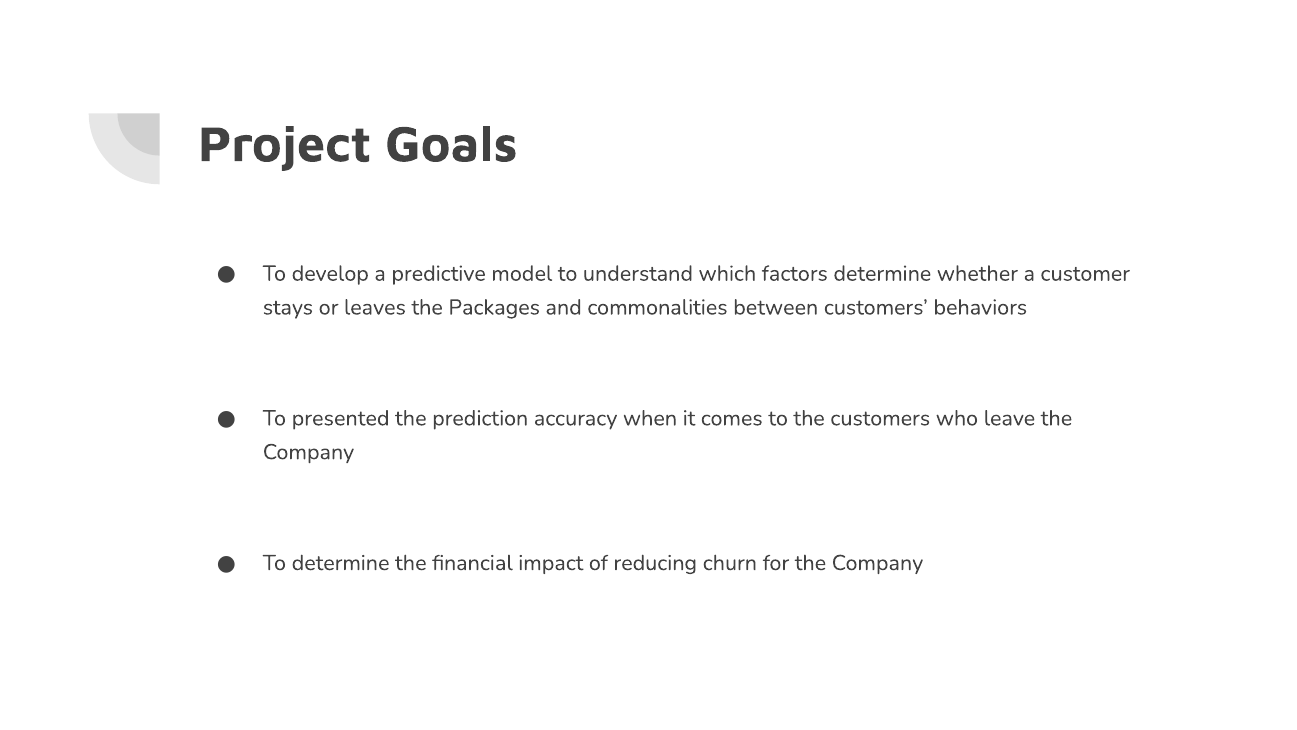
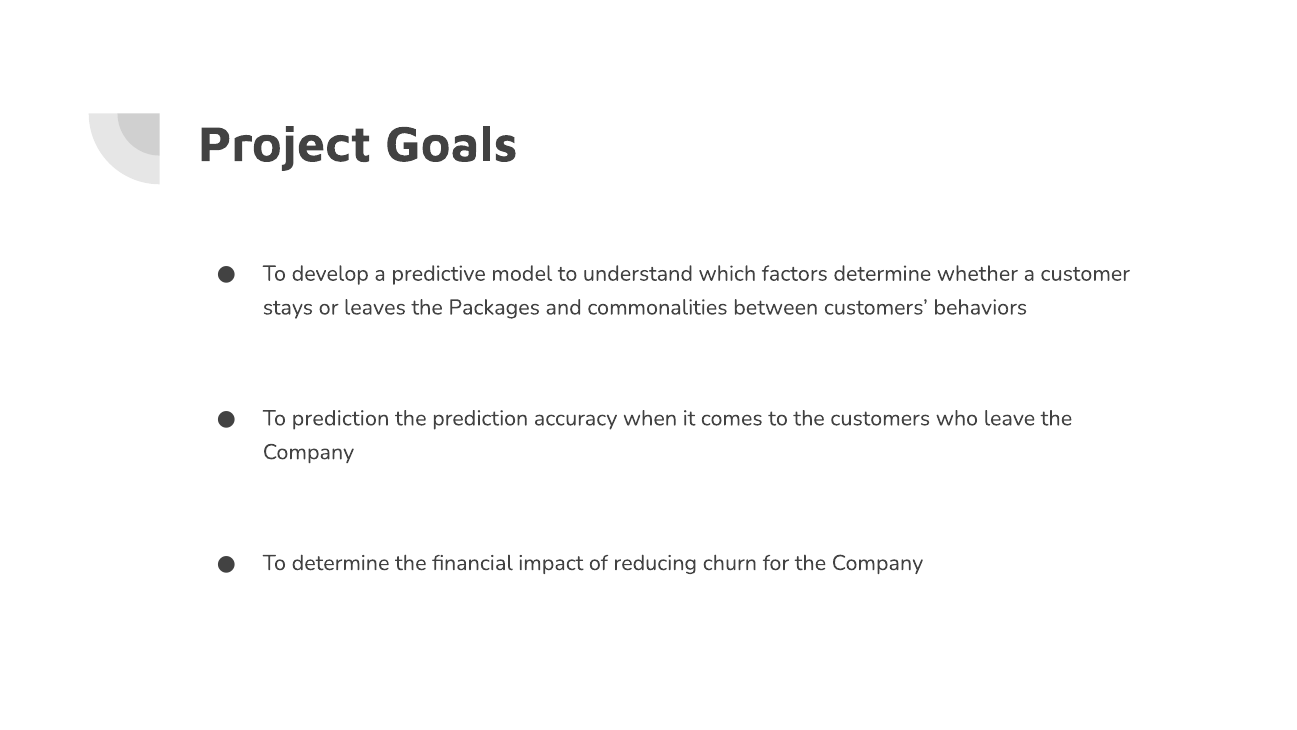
To presented: presented -> prediction
